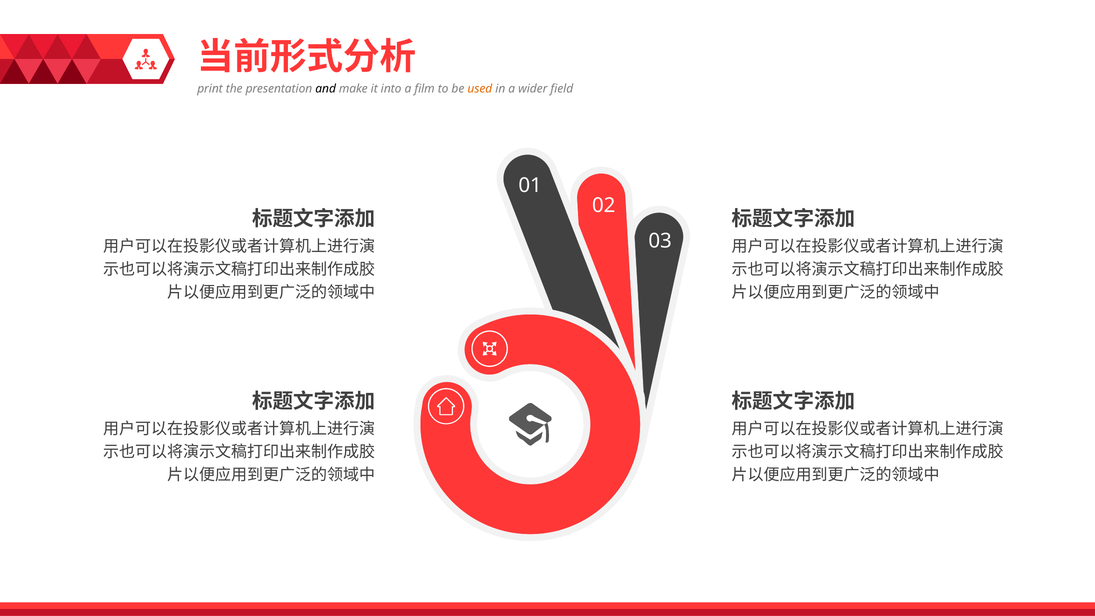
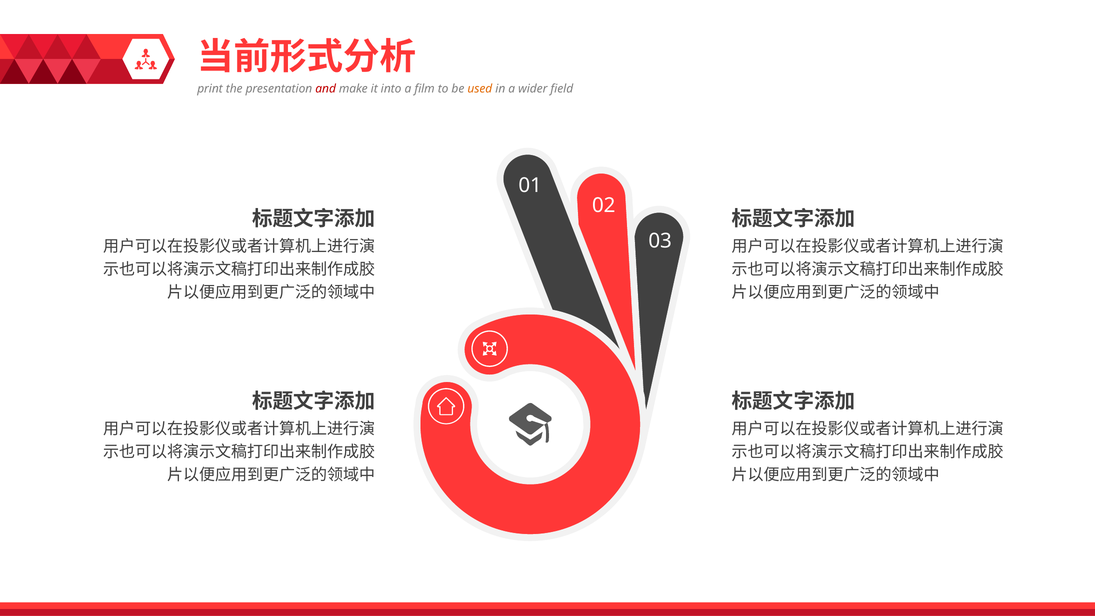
and colour: black -> red
